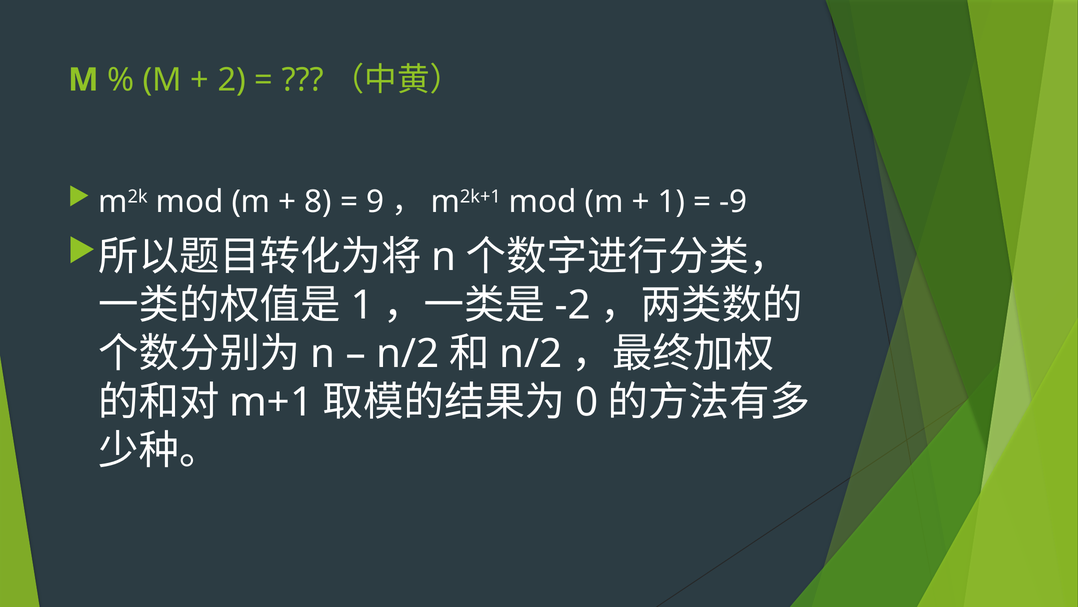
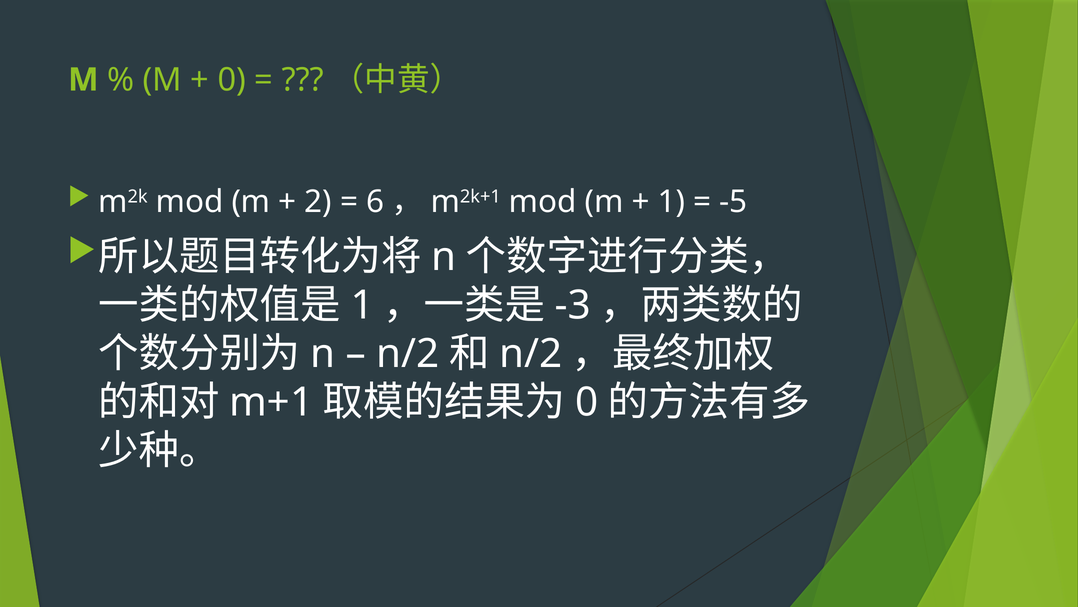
2 at (232, 80): 2 -> 0
8: 8 -> 2
9: 9 -> 6
-9: -9 -> -5
-2: -2 -> -3
